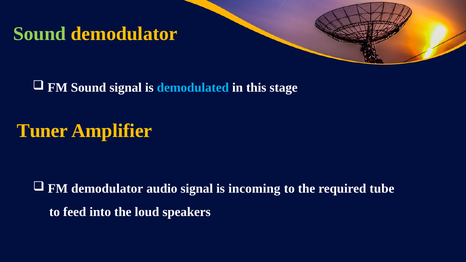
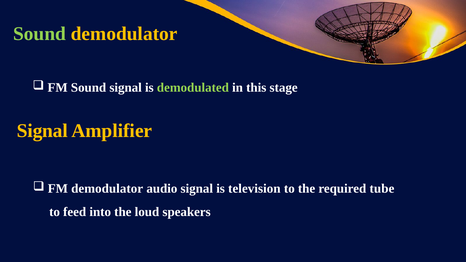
demodulated colour: light blue -> light green
Tuner at (42, 131): Tuner -> Signal
incoming: incoming -> television
